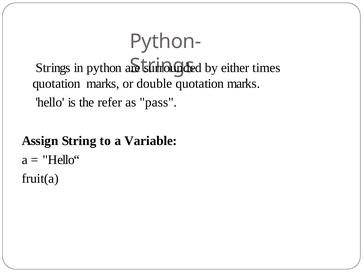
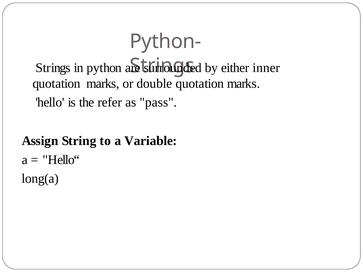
times: times -> inner
fruit(a: fruit(a -> long(a
